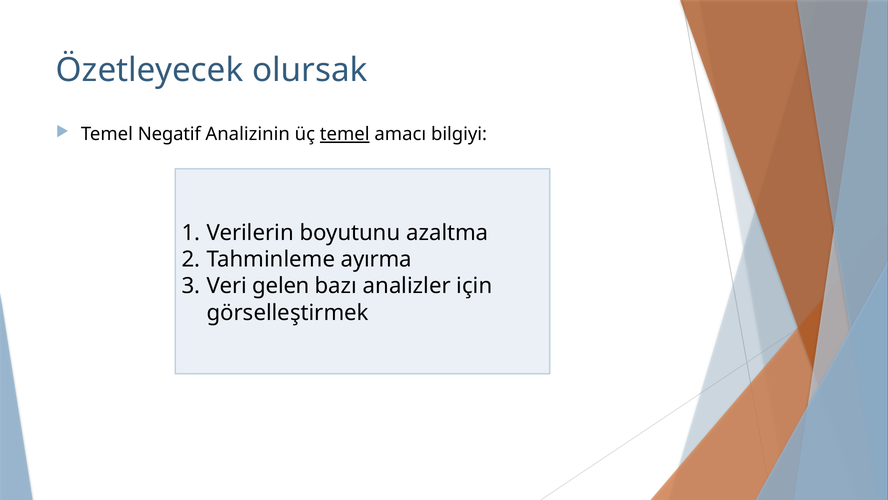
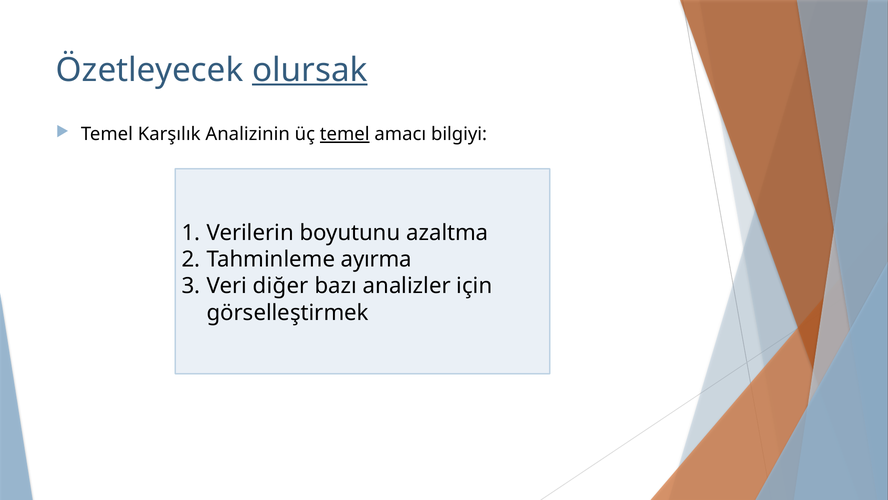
olursak underline: none -> present
Negatif: Negatif -> Karşılık
gelen: gelen -> diğer
